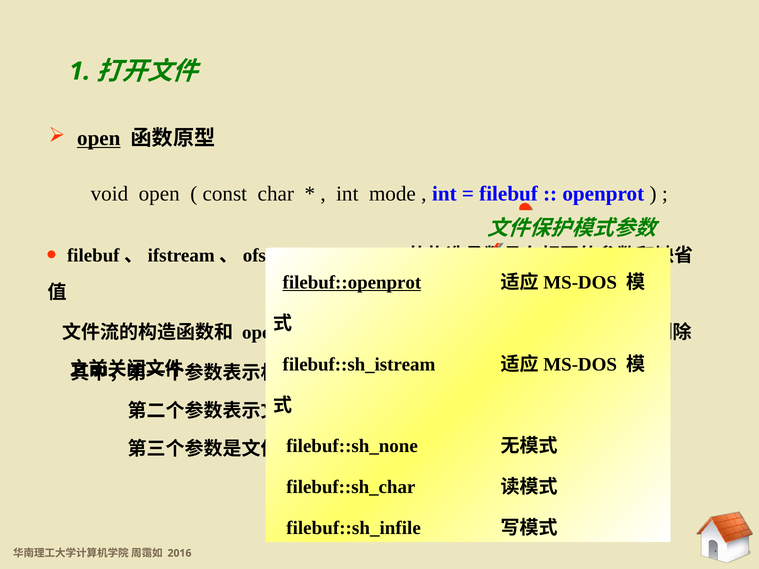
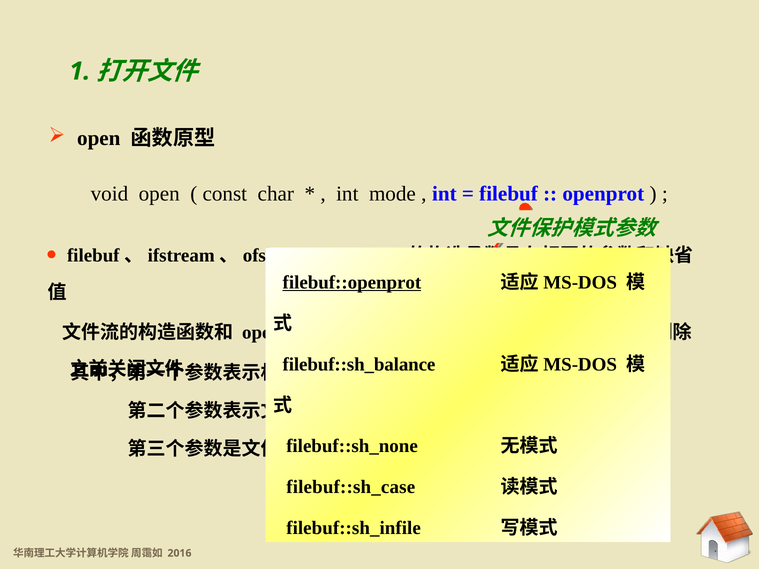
open at (99, 139) underline: present -> none
filebuf::sh_istream: filebuf::sh_istream -> filebuf::sh_balance
filebuf::sh_char: filebuf::sh_char -> filebuf::sh_case
